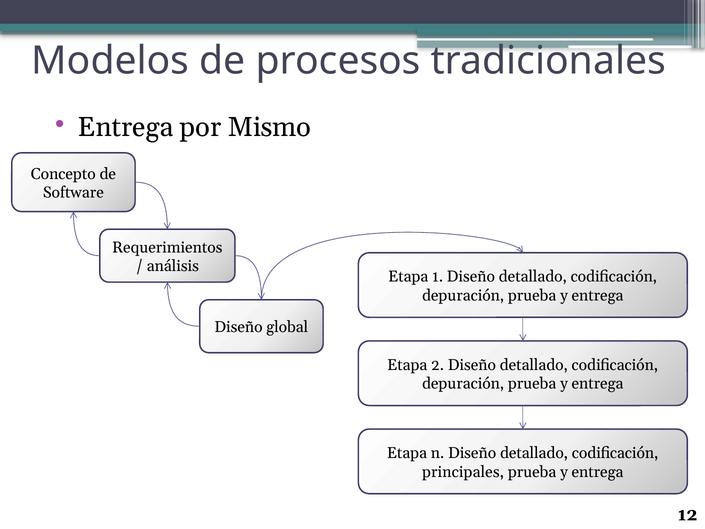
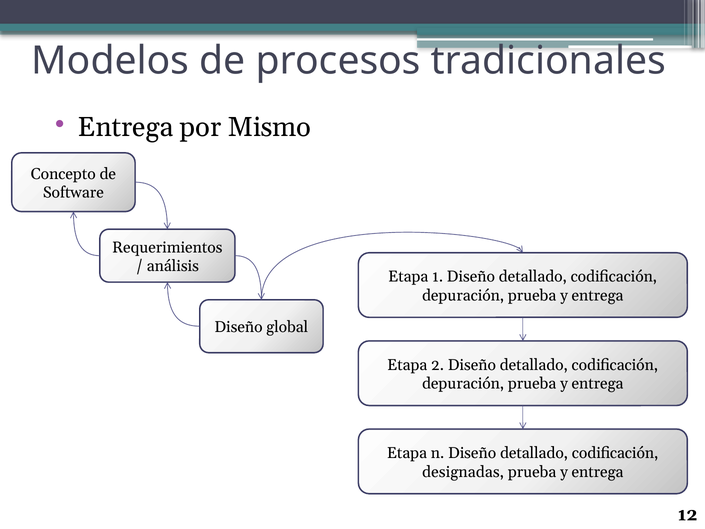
principales: principales -> designadas
